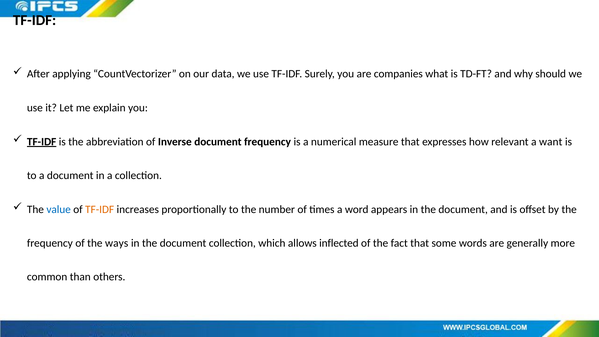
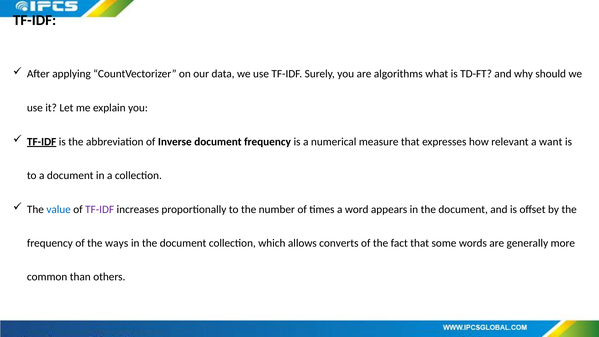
companies: companies -> algorithms
TF-IDF at (100, 209) colour: orange -> purple
inflected: inflected -> converts
